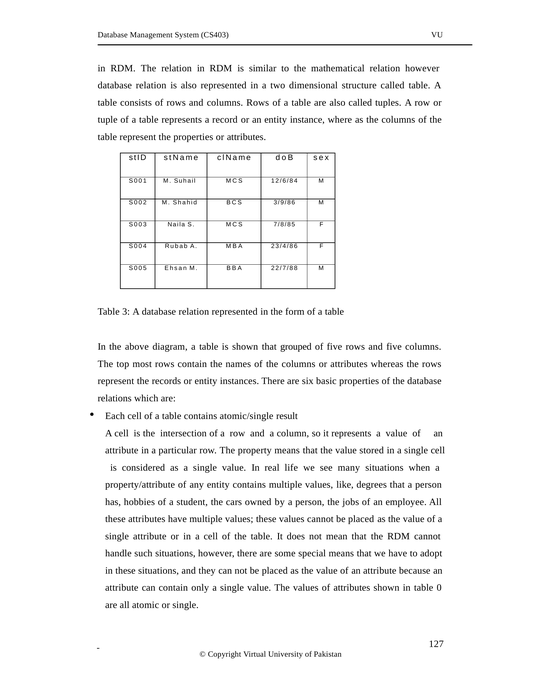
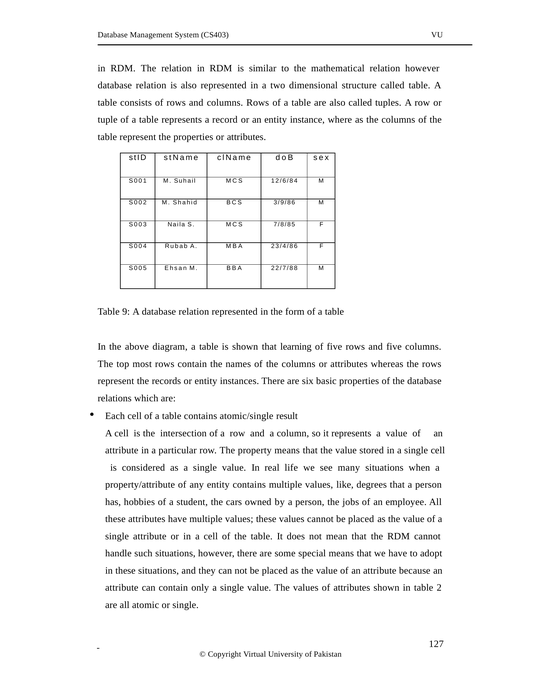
3: 3 -> 9
grouped: grouped -> learning
0: 0 -> 2
